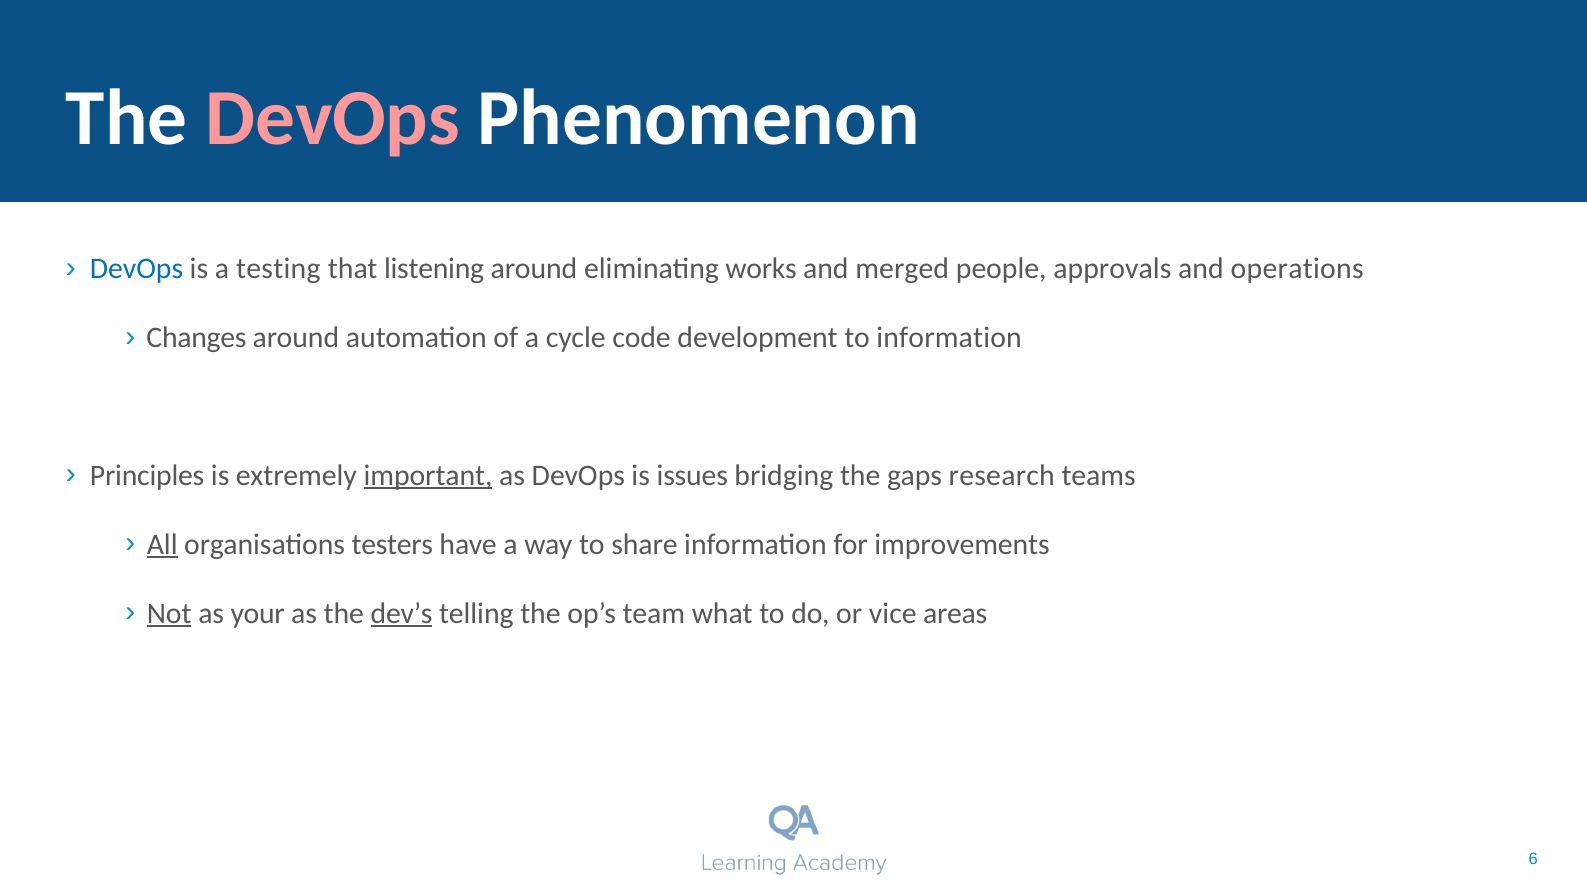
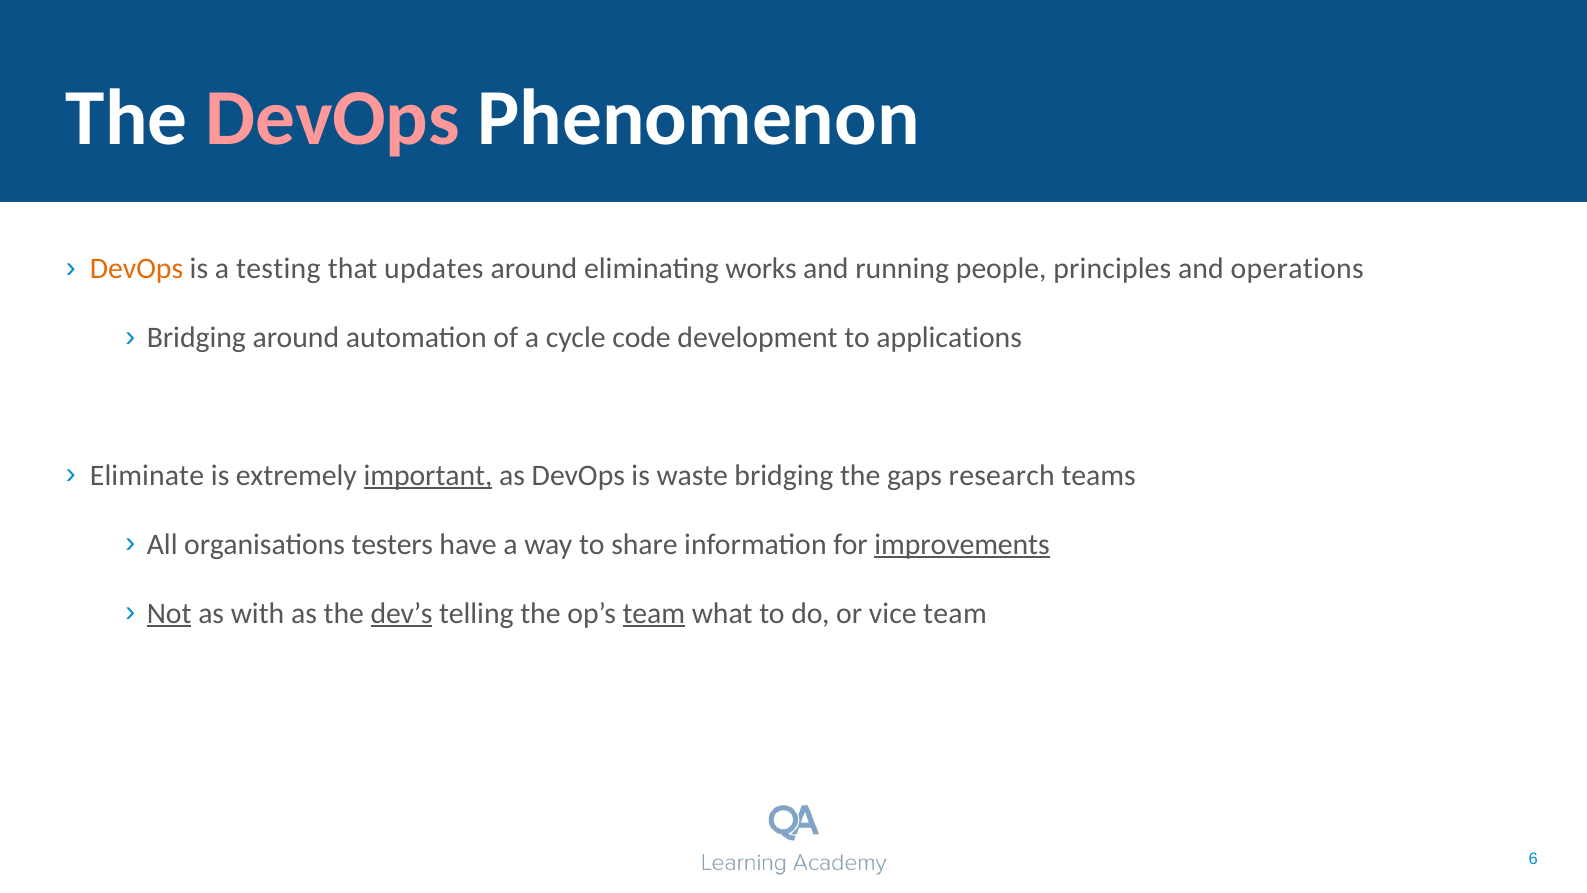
DevOps at (137, 269) colour: blue -> orange
listening: listening -> updates
merged: merged -> running
approvals: approvals -> principles
Changes at (196, 338): Changes -> Bridging
to information: information -> applications
Principles: Principles -> Eliminate
issues: issues -> waste
All underline: present -> none
improvements underline: none -> present
your: your -> with
team at (654, 613) underline: none -> present
vice areas: areas -> team
